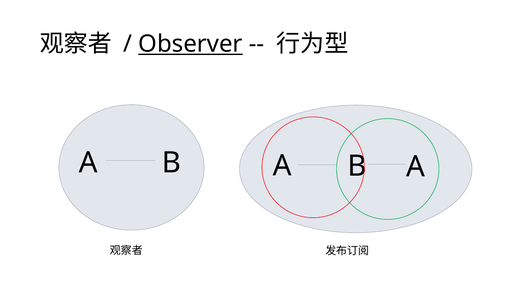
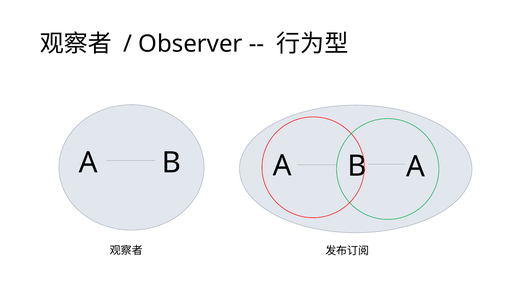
Observer underline: present -> none
